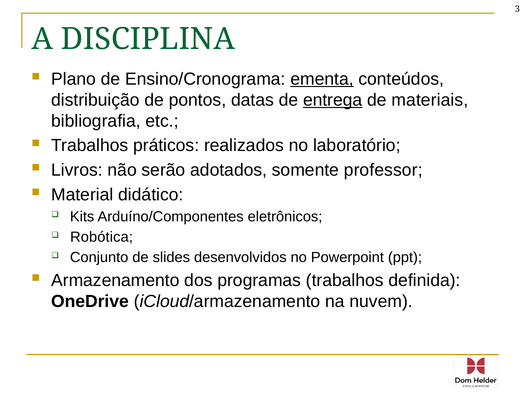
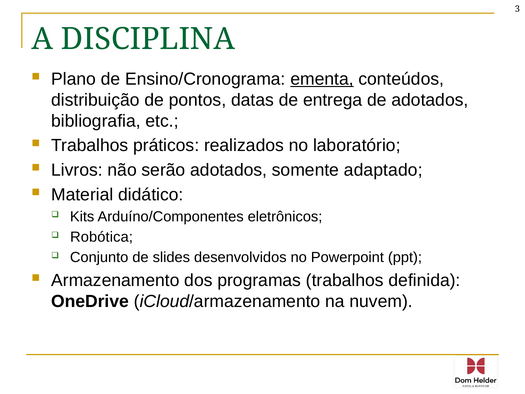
entrega underline: present -> none
de materiais: materiais -> adotados
professor: professor -> adaptado
